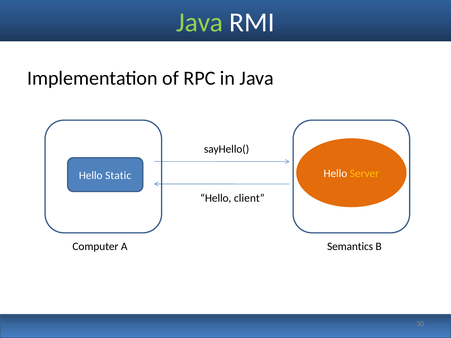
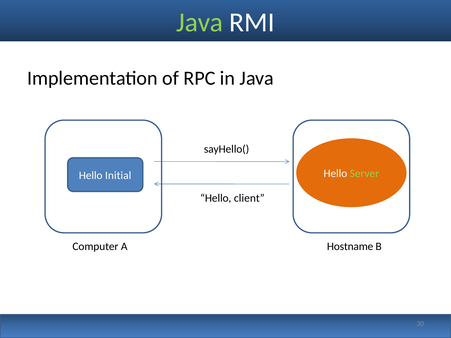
Server colour: yellow -> light green
Static: Static -> Initial
Semantics: Semantics -> Hostname
